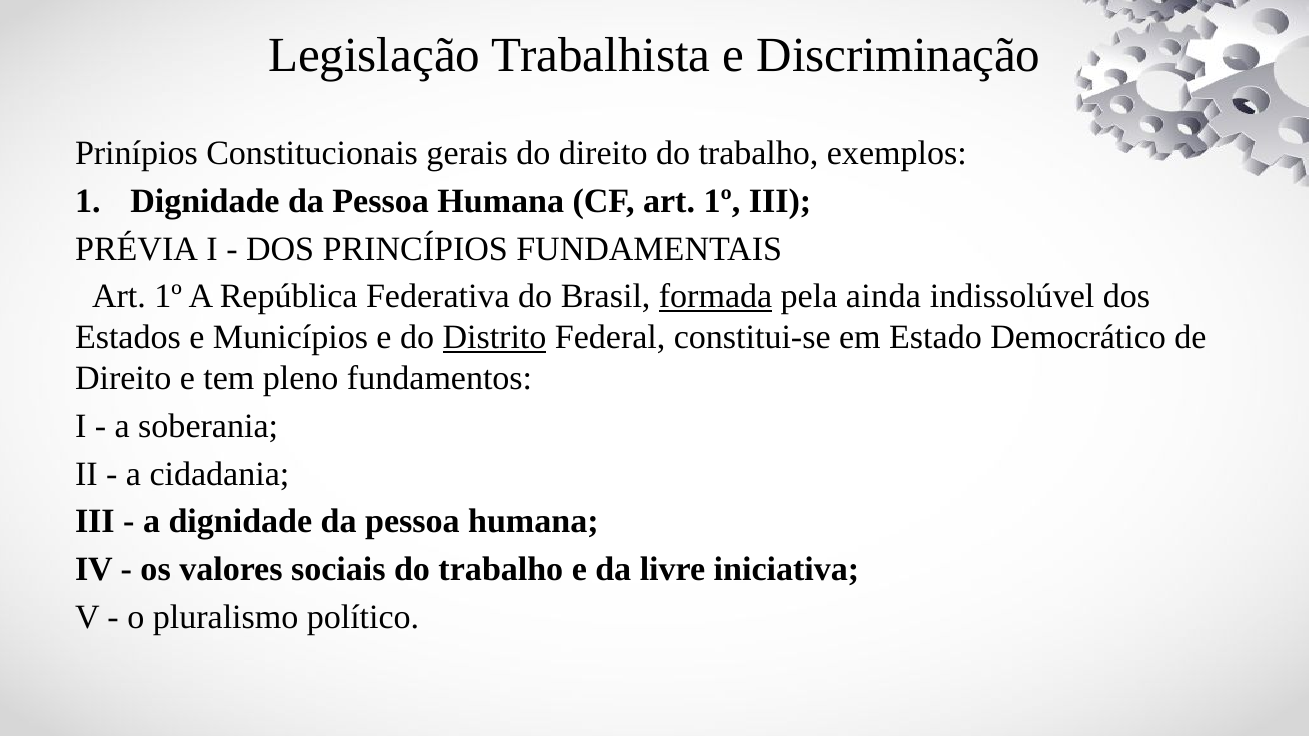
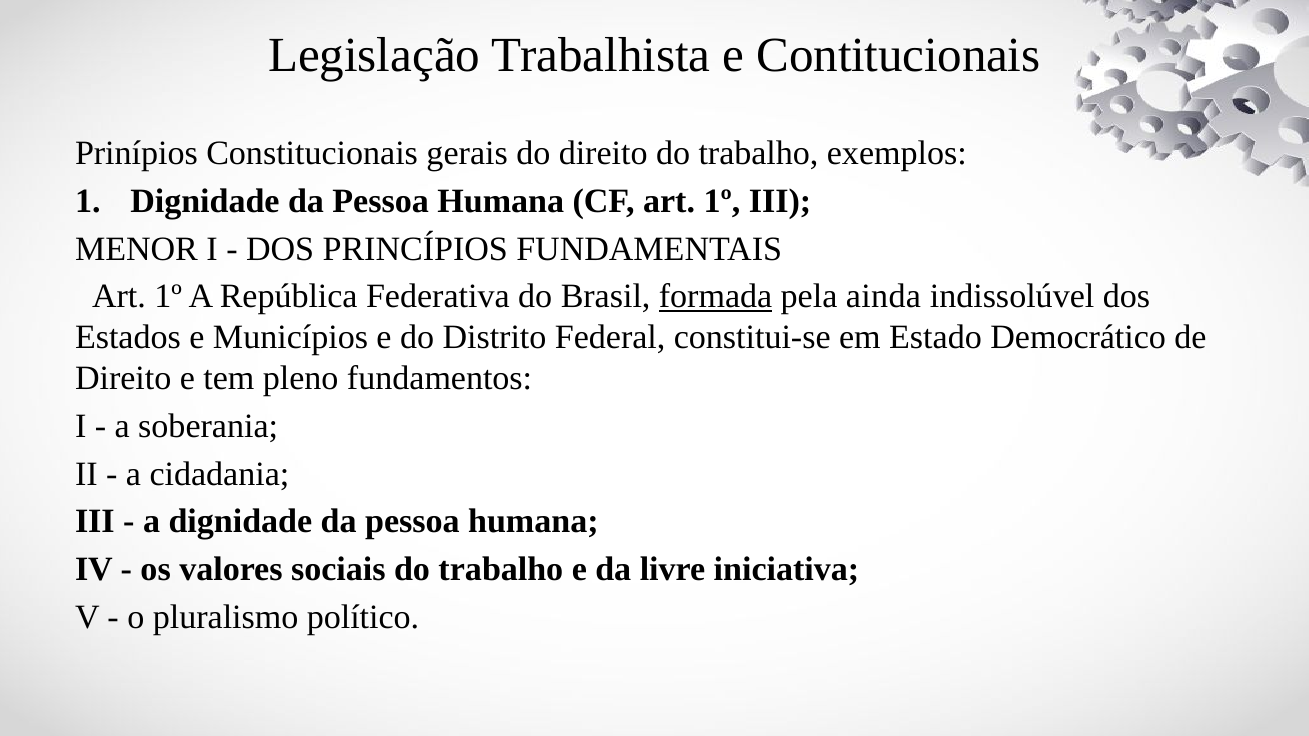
Discriminação: Discriminação -> Contitucionais
PRÉVIA: PRÉVIA -> MENOR
Distrito underline: present -> none
